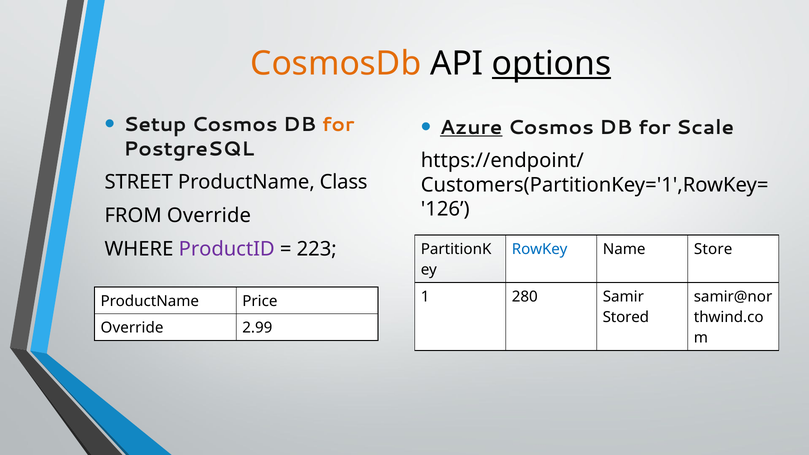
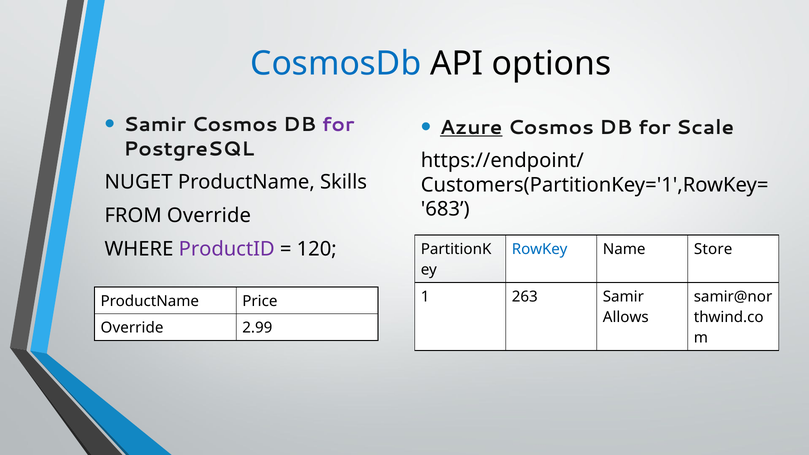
CosmosDb colour: orange -> blue
options underline: present -> none
Setup at (155, 125): Setup -> Samir
for at (338, 125) colour: orange -> purple
STREET: STREET -> NUGET
Class: Class -> Skills
126: 126 -> 683
223: 223 -> 120
280: 280 -> 263
Stored: Stored -> Allows
